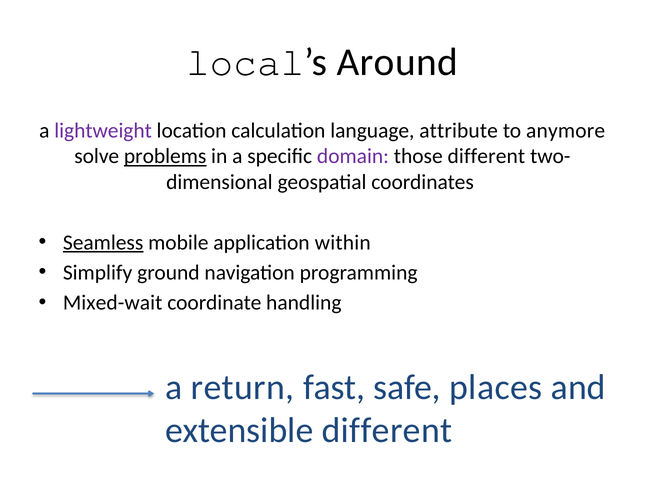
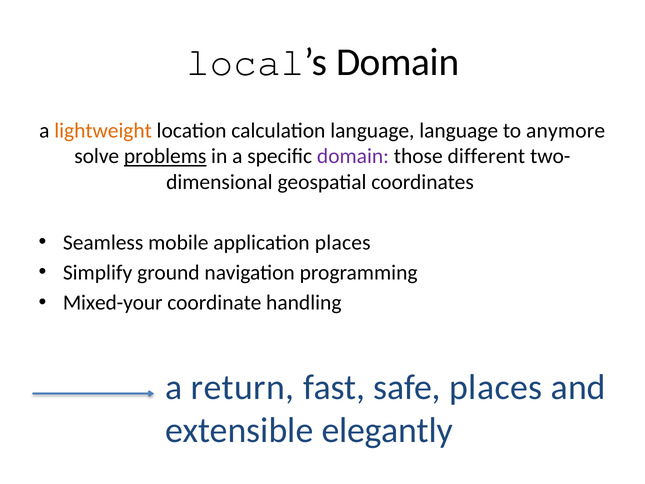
local’s Around: Around -> Domain
lightweight colour: purple -> orange
language attribute: attribute -> language
Seamless underline: present -> none
application within: within -> places
Mixed-wait: Mixed-wait -> Mixed-your
extensible different: different -> elegantly
